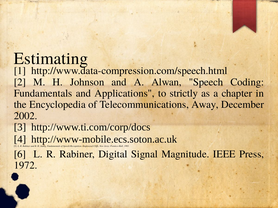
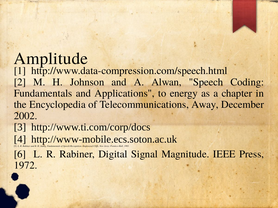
Estimating: Estimating -> Amplitude
strictly: strictly -> energy
